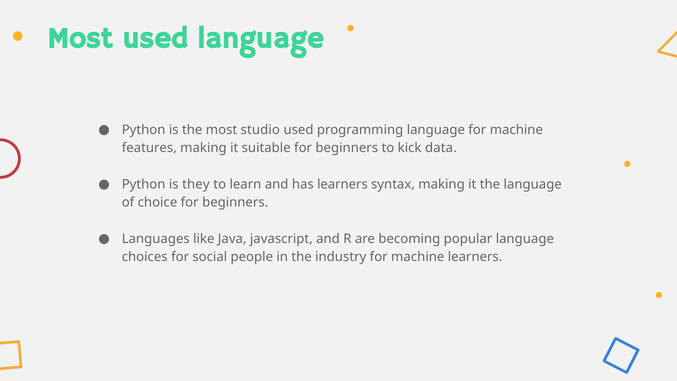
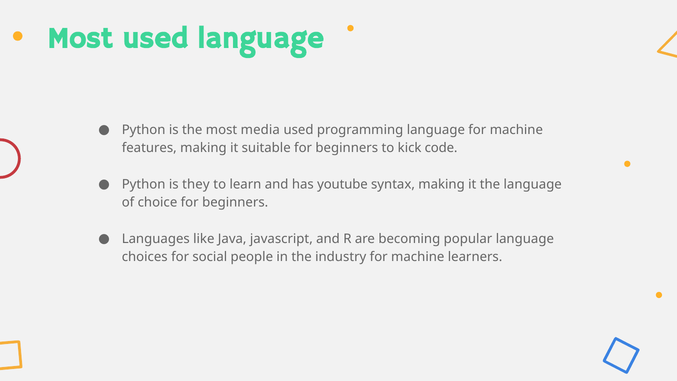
studio: studio -> media
data: data -> code
has learners: learners -> youtube
